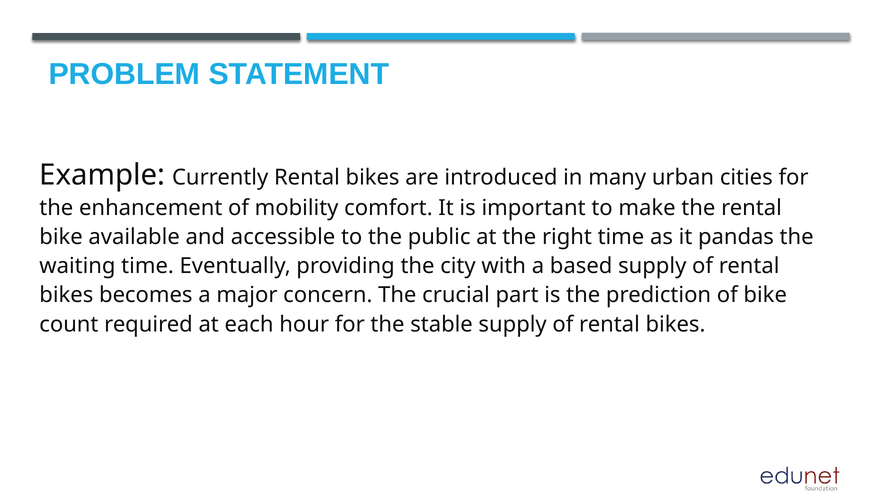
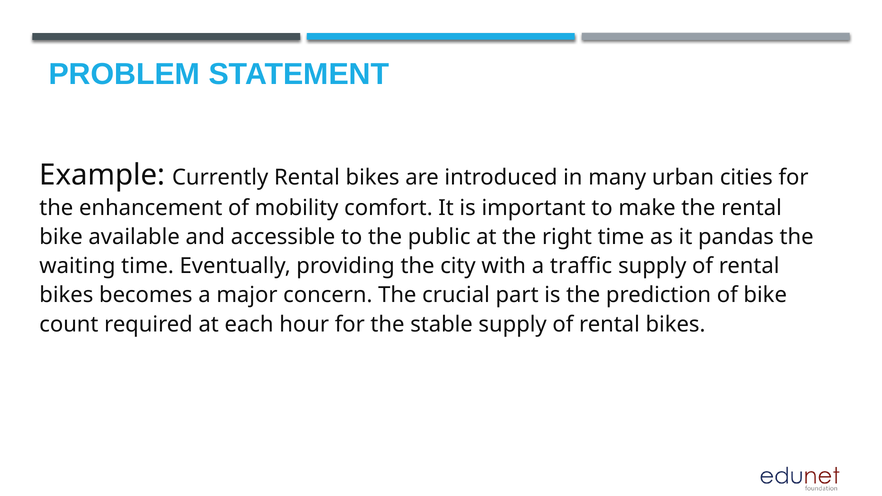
based: based -> traffic
